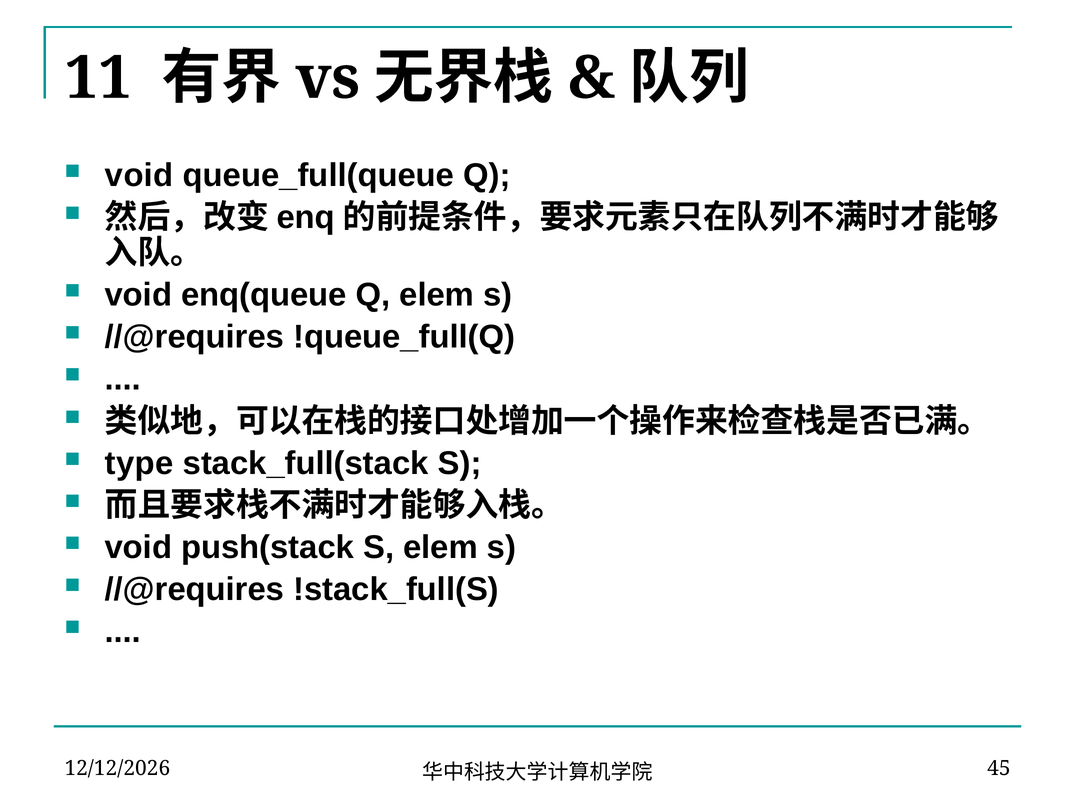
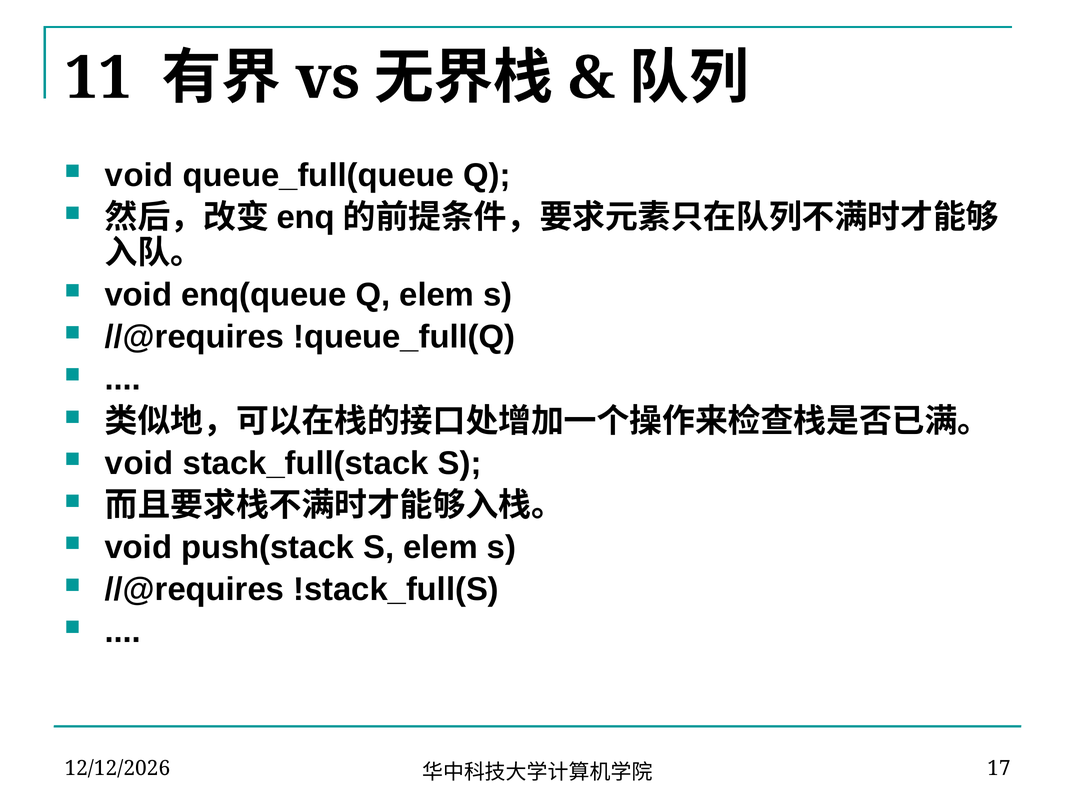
type at (139, 463): type -> void
45: 45 -> 17
